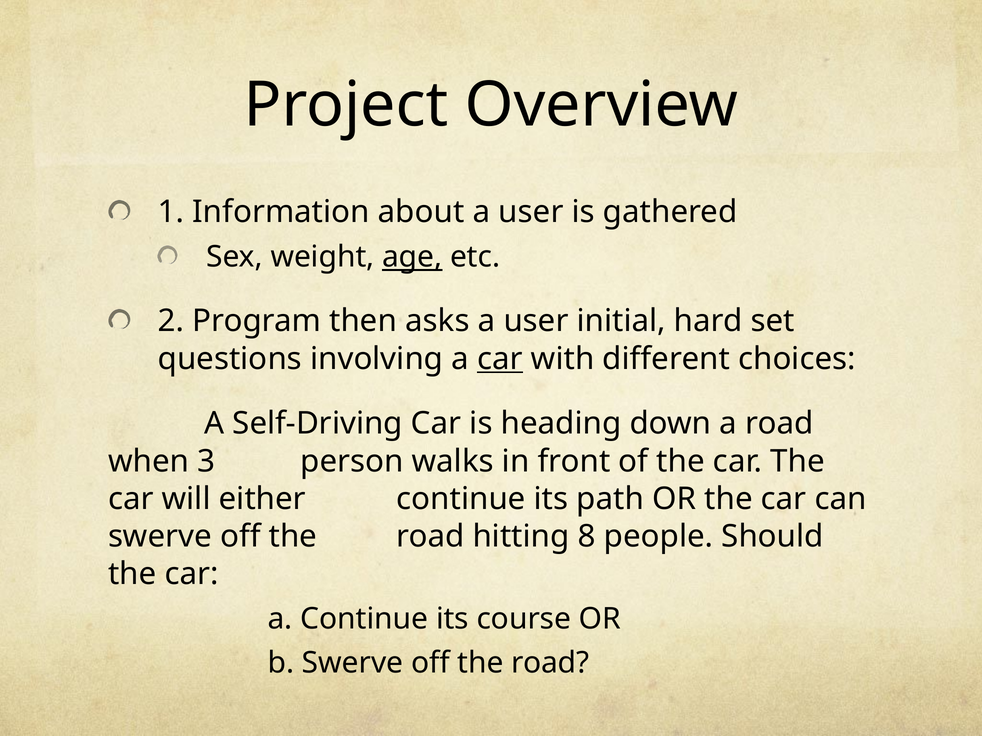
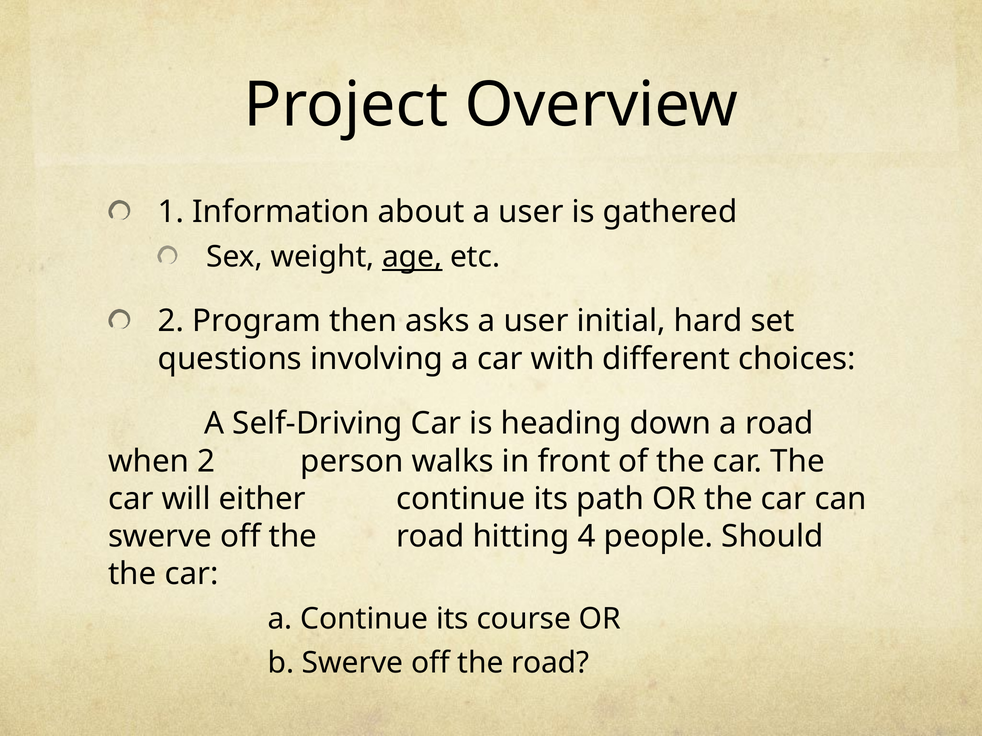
car at (500, 359) underline: present -> none
when 3: 3 -> 2
8: 8 -> 4
